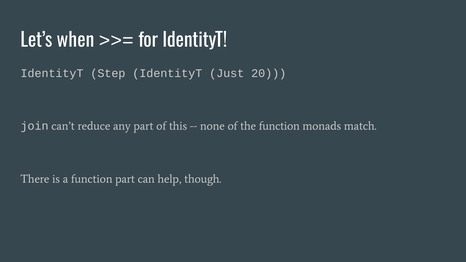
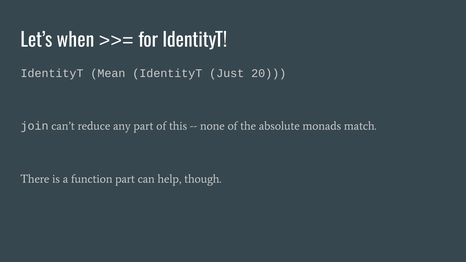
Step: Step -> Mean
the function: function -> absolute
